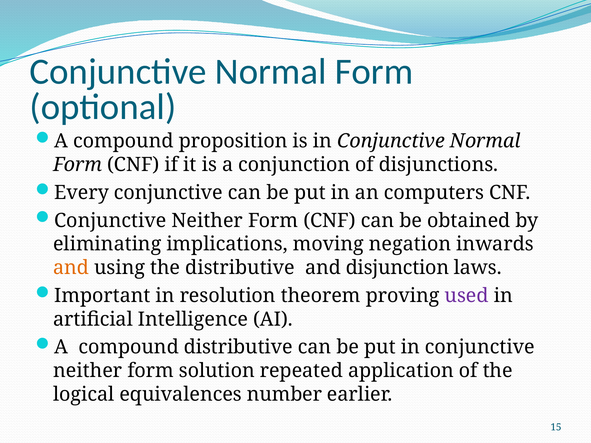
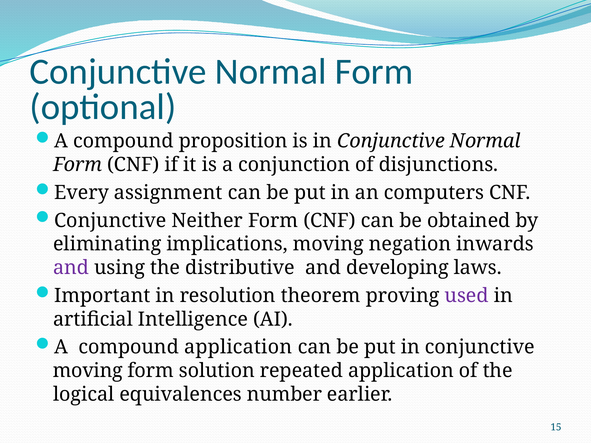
Every conjunctive: conjunctive -> assignment
and at (71, 268) colour: orange -> purple
disjunction: disjunction -> developing
compound distributive: distributive -> application
neither at (88, 371): neither -> moving
